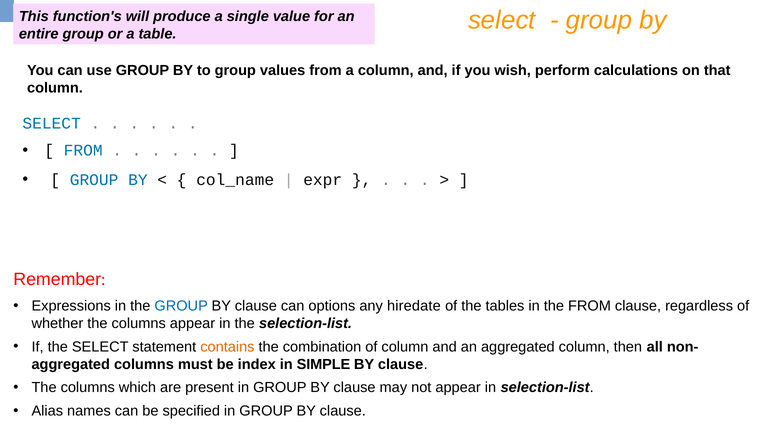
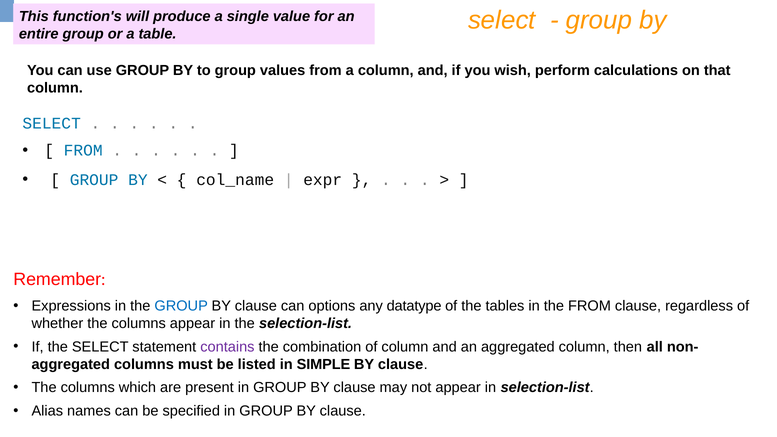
hiredate: hiredate -> datatype
contains colour: orange -> purple
index: index -> listed
